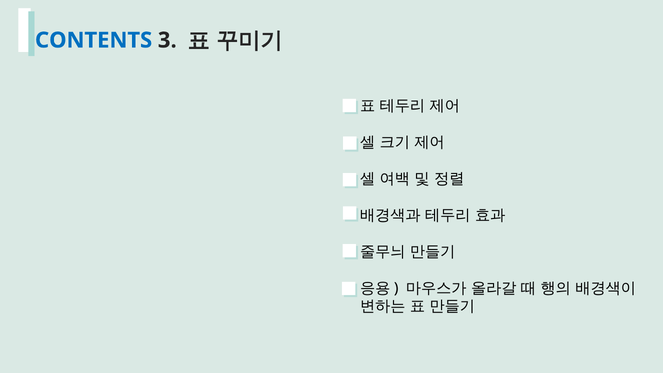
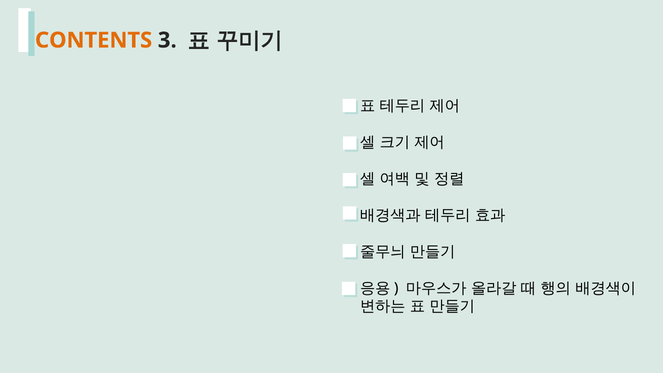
CONTENTS colour: blue -> orange
